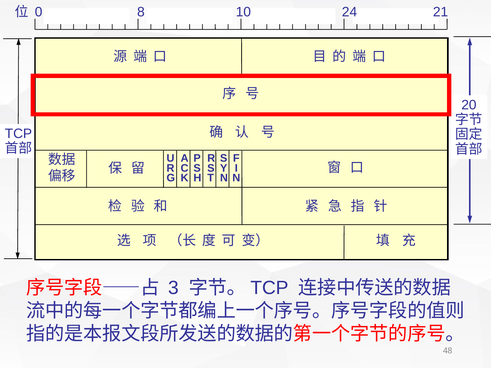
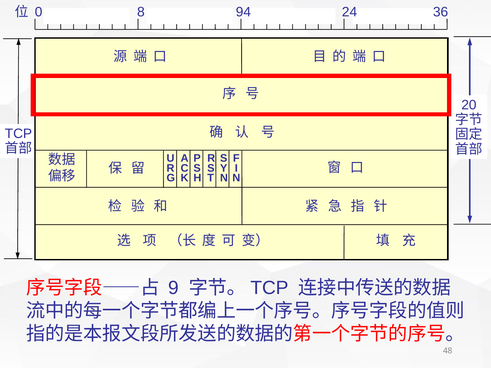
10: 10 -> 94
21: 21 -> 36
3: 3 -> 9
